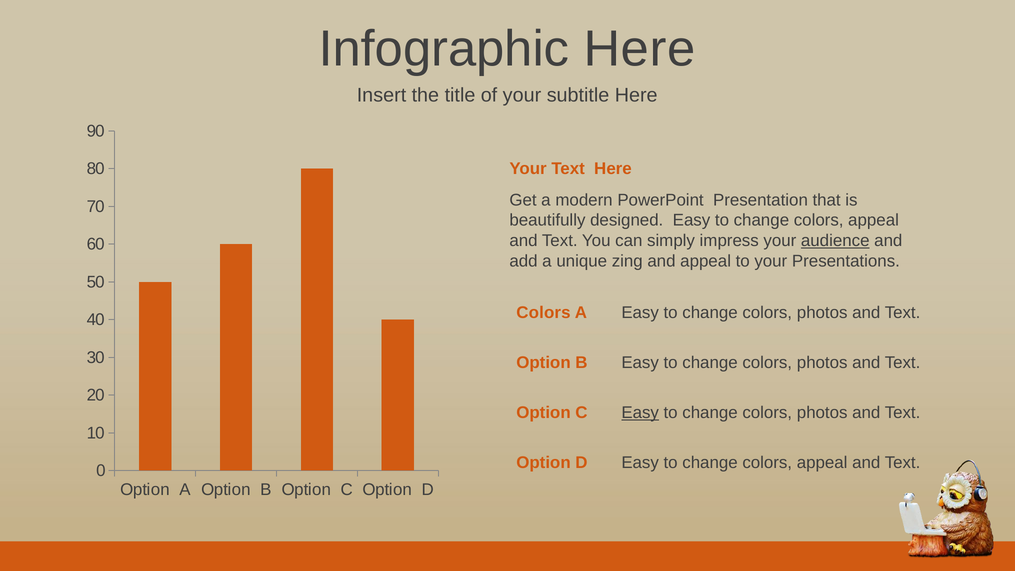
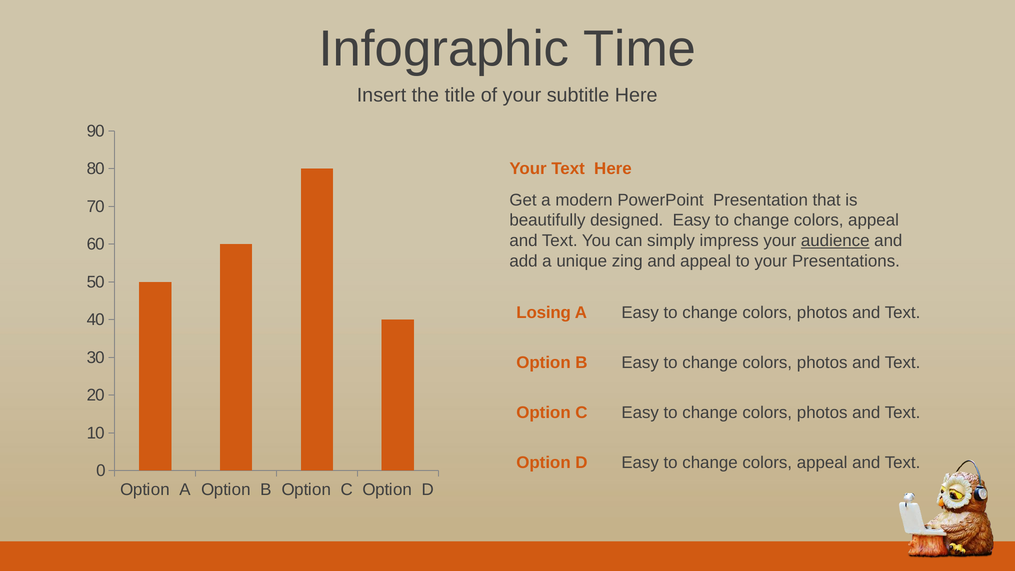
Infographic Here: Here -> Time
Colors at (543, 313): Colors -> Losing
Easy at (640, 413) underline: present -> none
